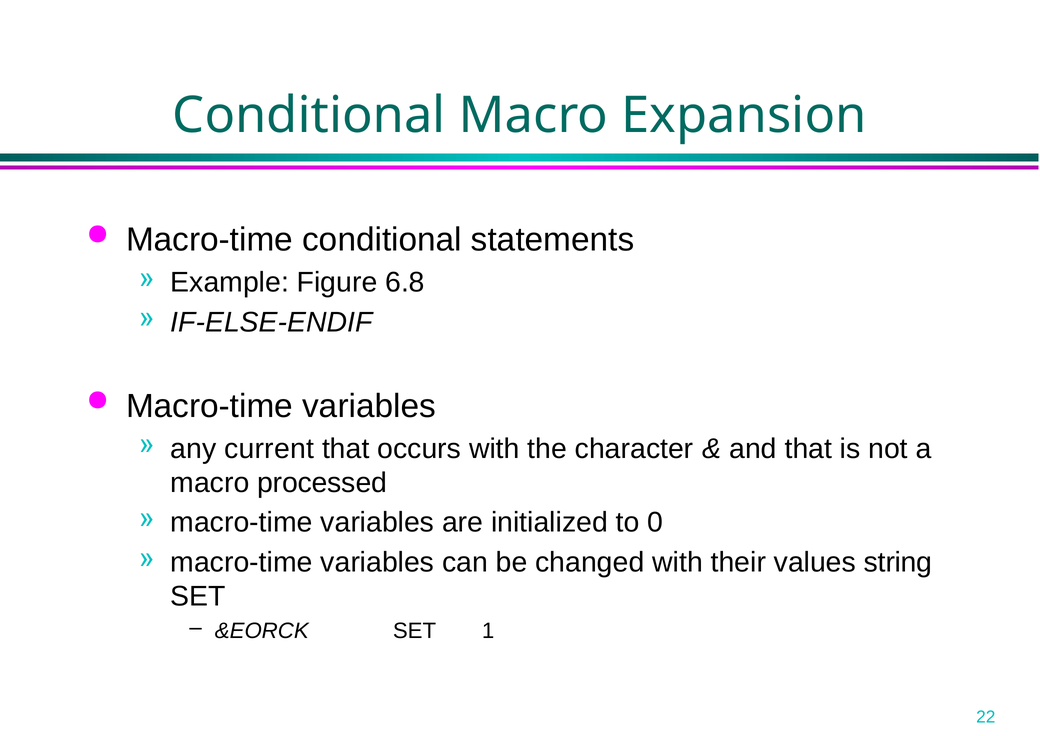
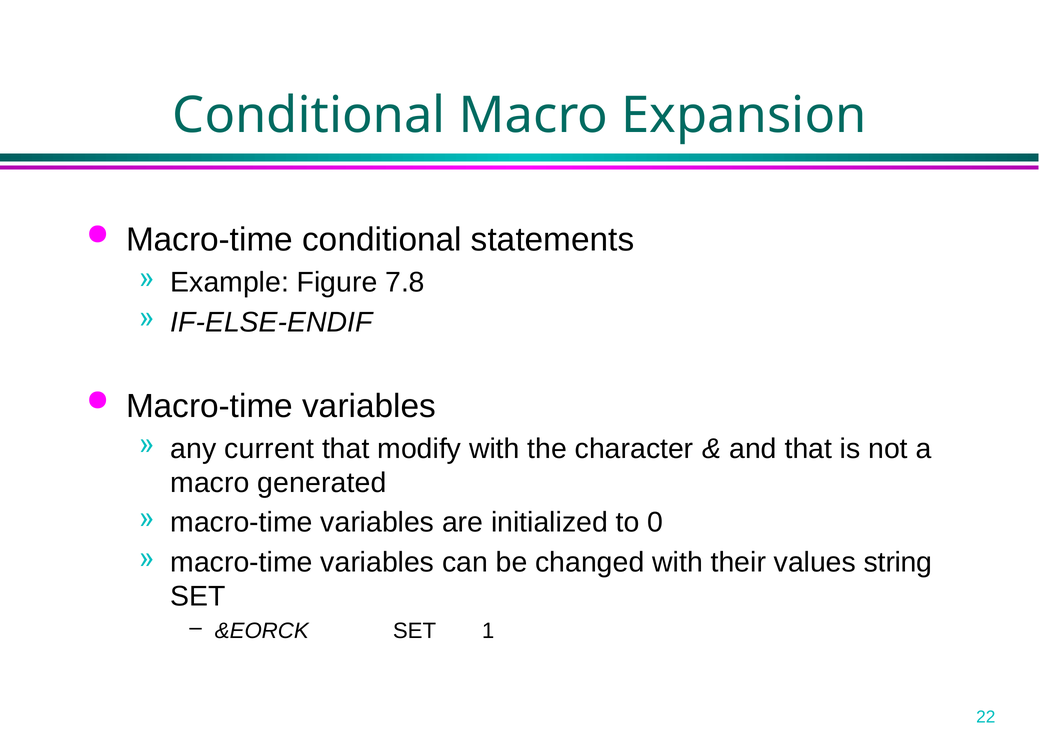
6.8: 6.8 -> 7.8
occurs: occurs -> modify
processed: processed -> generated
